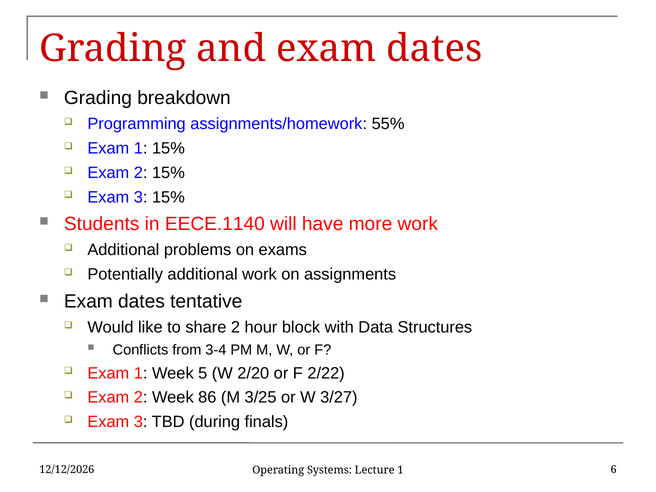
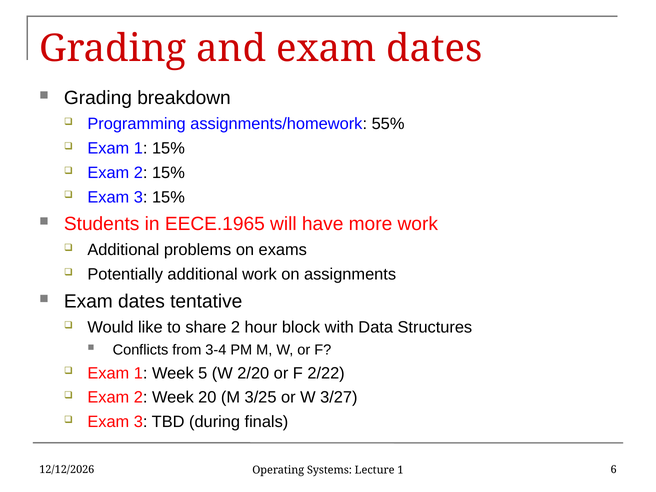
EECE.1140: EECE.1140 -> EECE.1965
86: 86 -> 20
